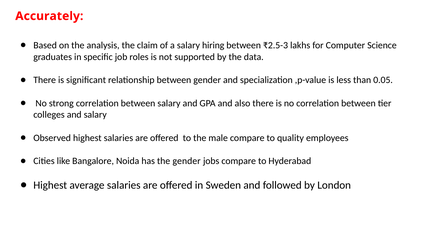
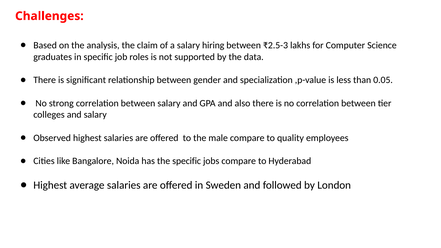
Accurately: Accurately -> Challenges
the gender: gender -> specific
